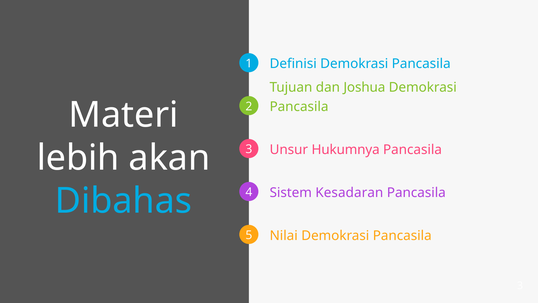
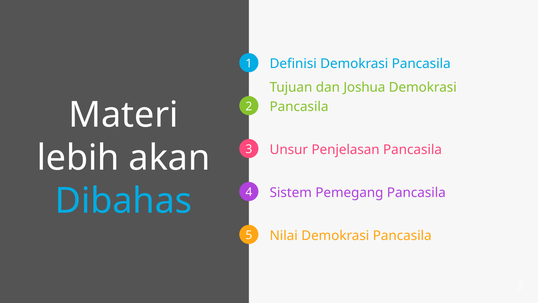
Hukumnya: Hukumnya -> Penjelasan
Kesadaran: Kesadaran -> Pemegang
